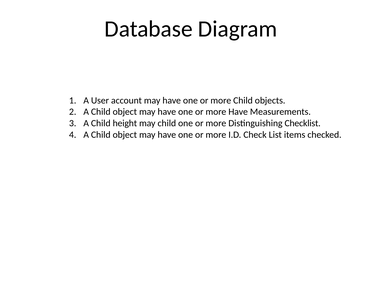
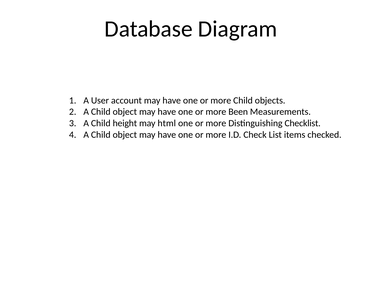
more Have: Have -> Been
may child: child -> html
